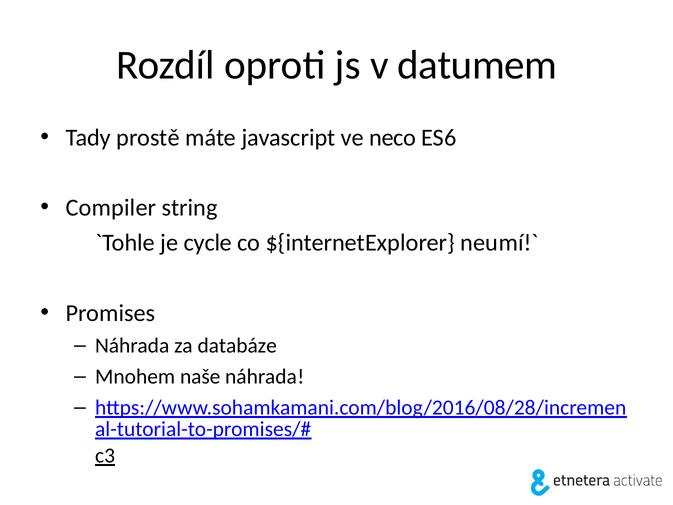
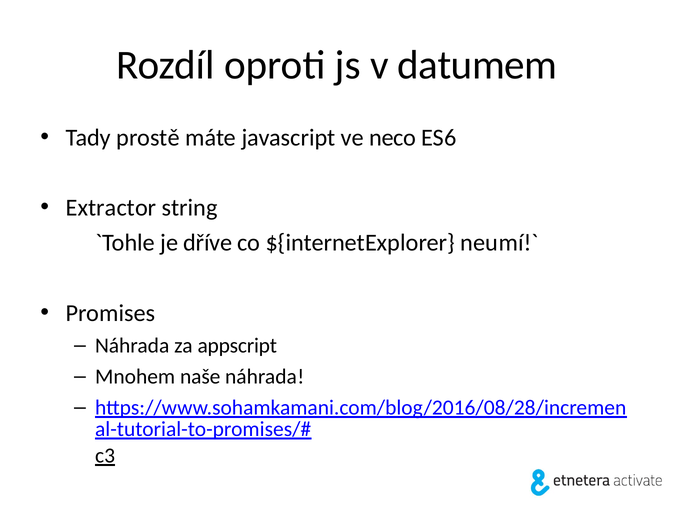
Compiler: Compiler -> Extractor
cycle: cycle -> dříve
databáze: databáze -> appscript
